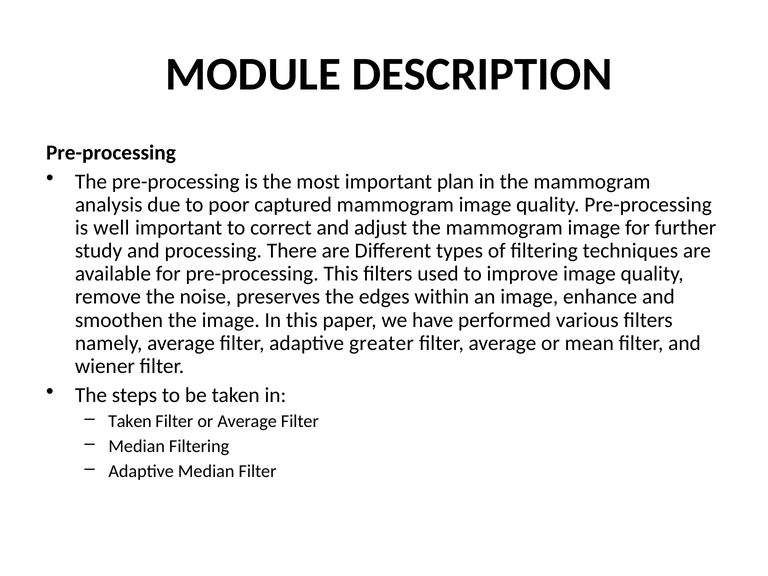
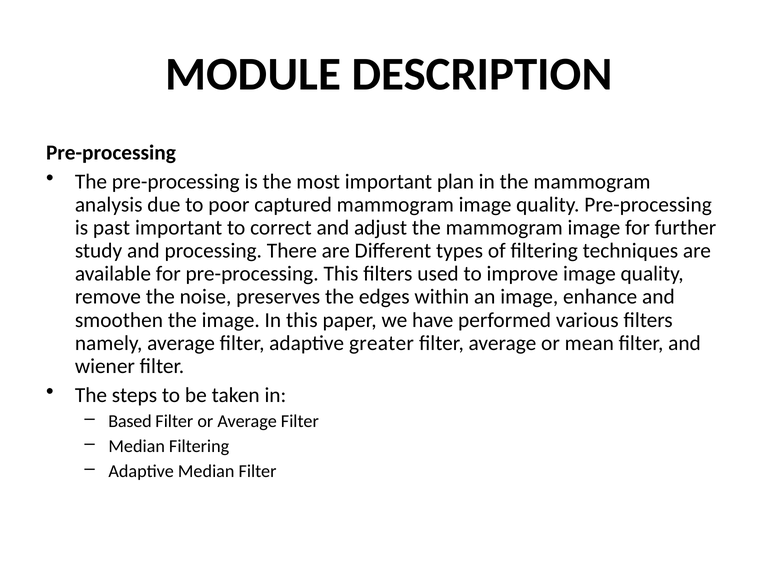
well: well -> past
Taken at (130, 421): Taken -> Based
